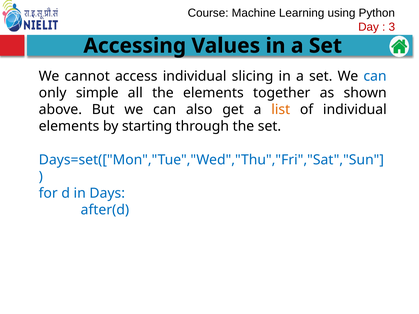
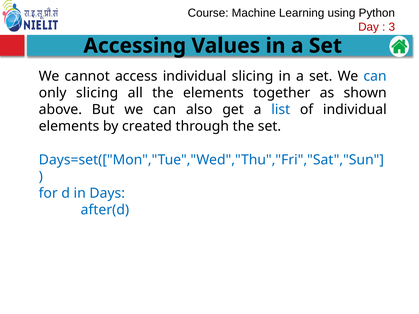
only simple: simple -> slicing
list colour: orange -> blue
starting: starting -> created
